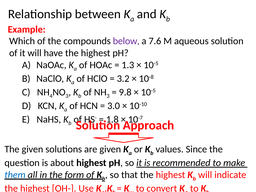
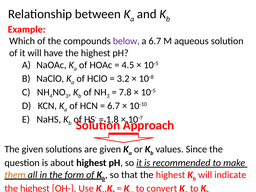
a 7.6: 7.6 -> 6.7
1.3: 1.3 -> 4.5
9.8: 9.8 -> 7.8
3.0 at (114, 106): 3.0 -> 6.7
them colour: blue -> orange
